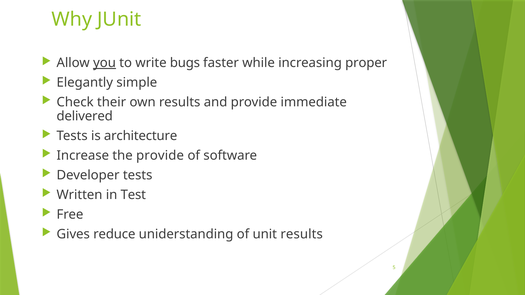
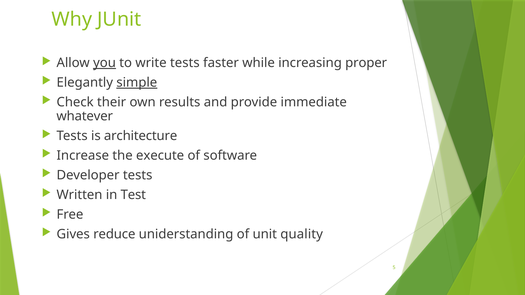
write bugs: bugs -> tests
simple underline: none -> present
delivered: delivered -> whatever
the provide: provide -> execute
unit results: results -> quality
